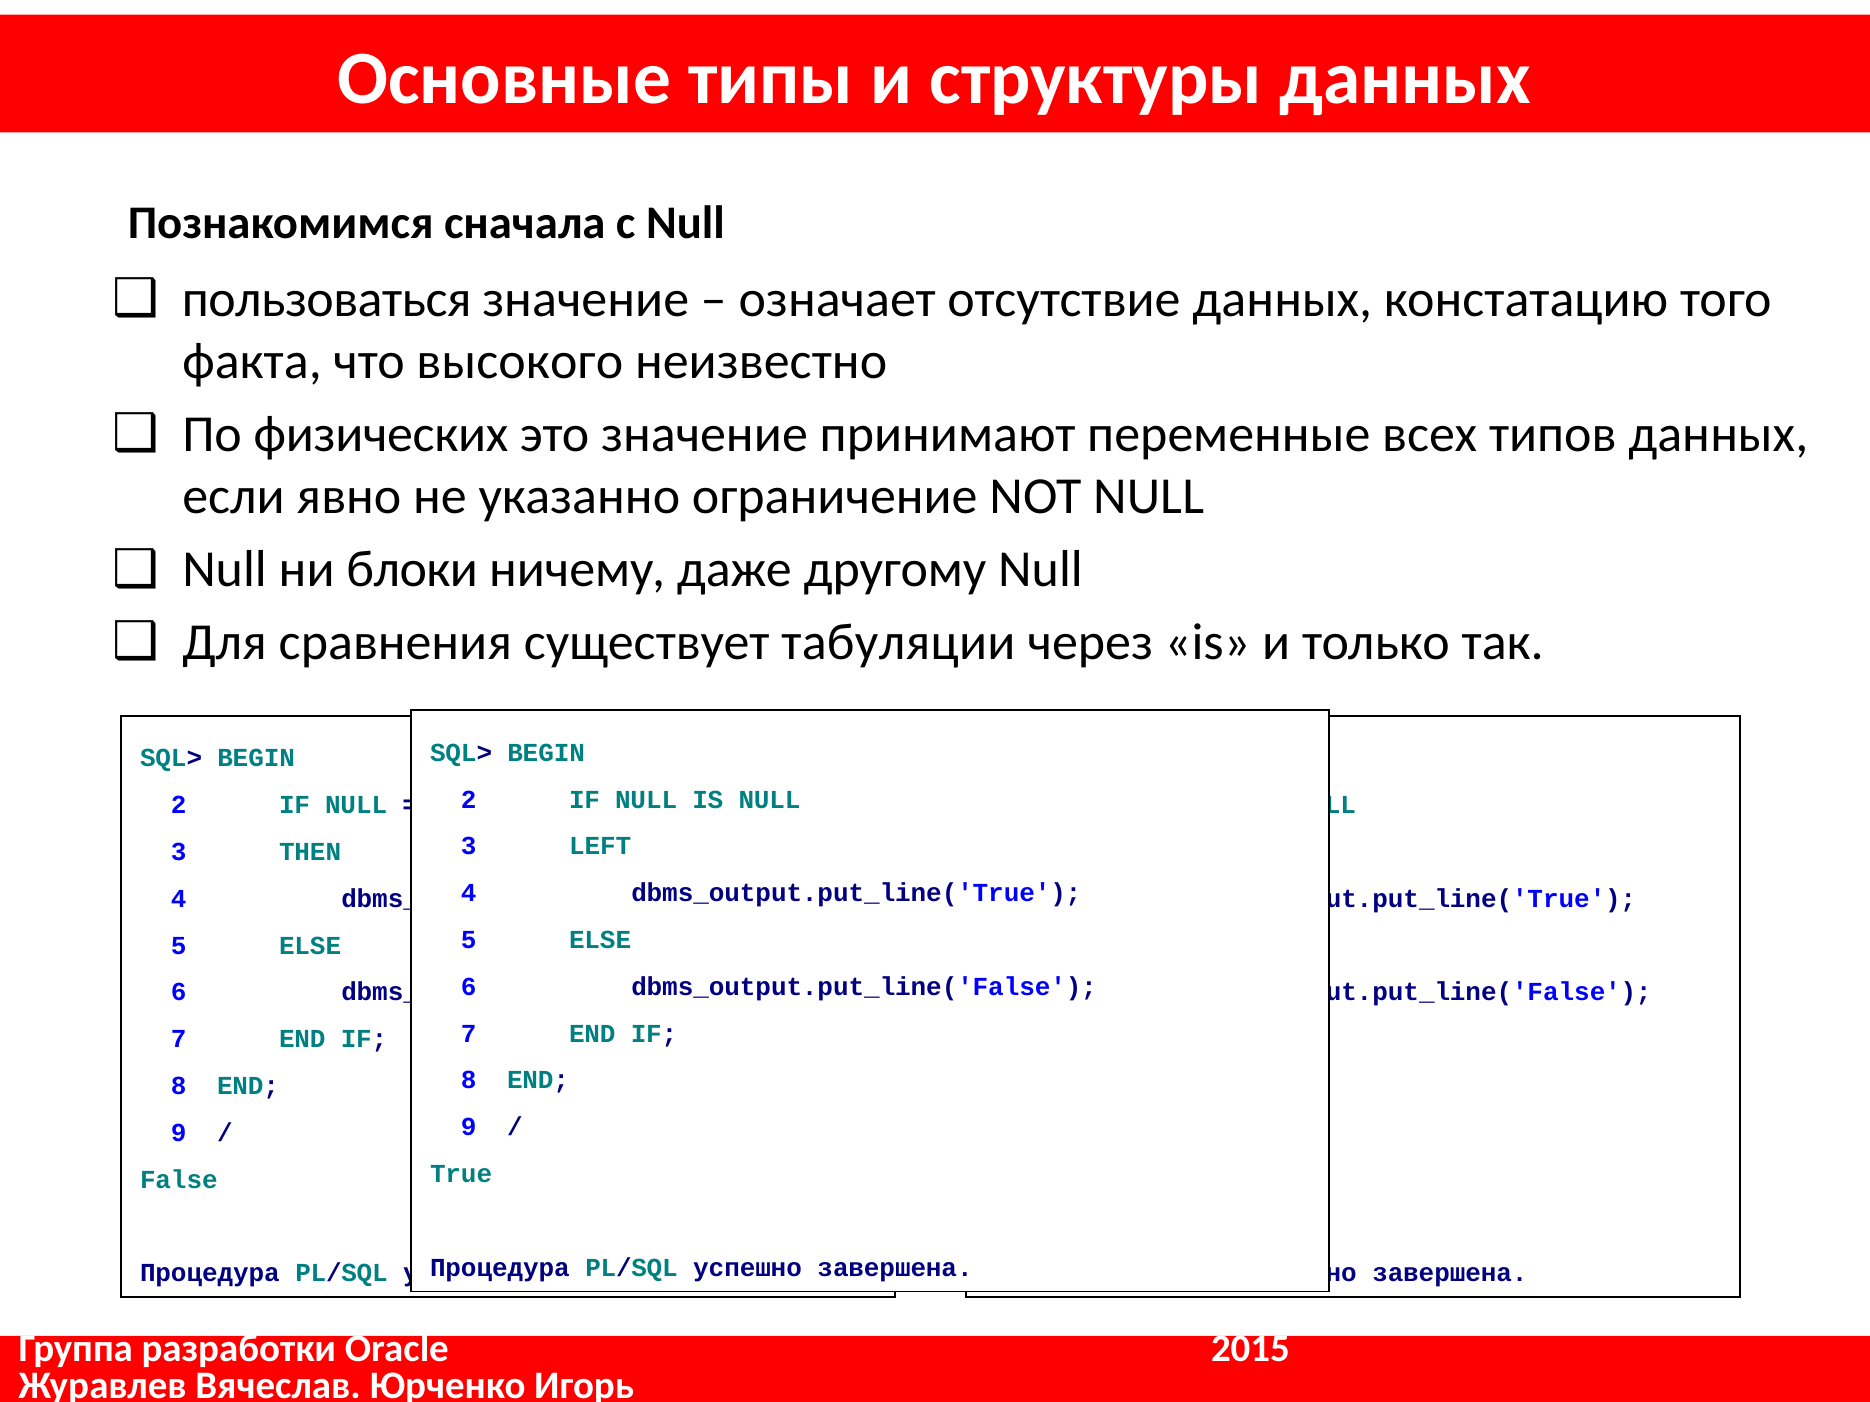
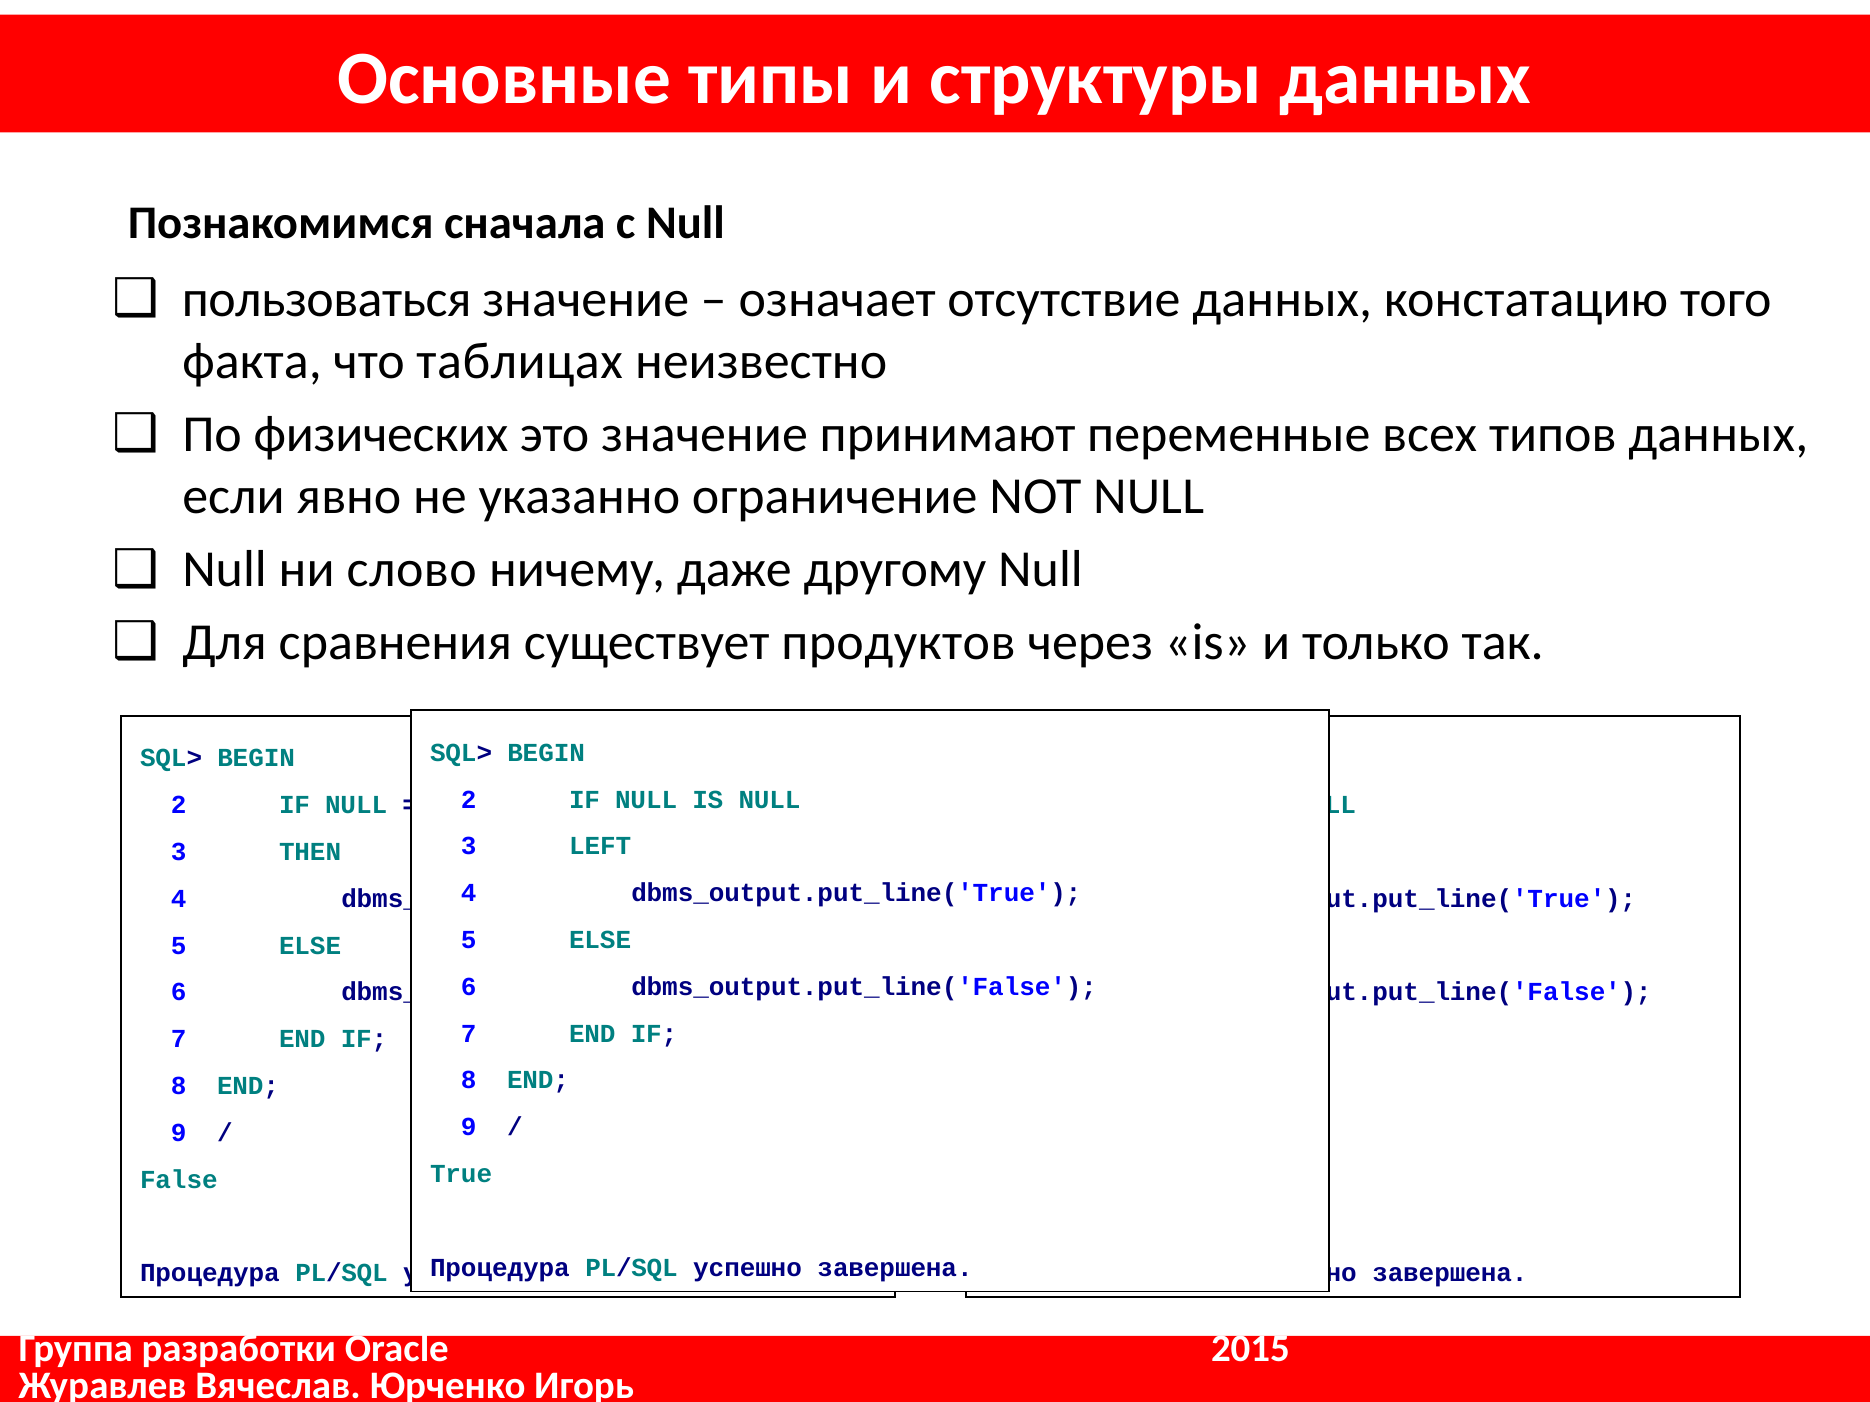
высокого: высокого -> таблицах
блоки: блоки -> слово
табуляции: табуляции -> продуктов
